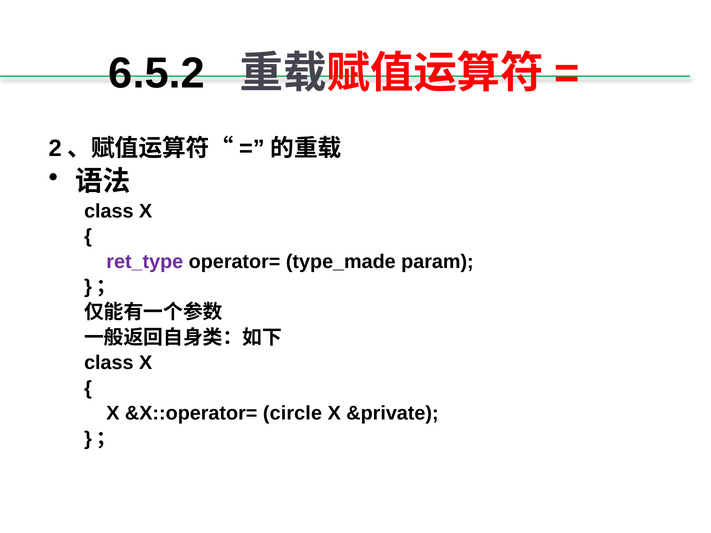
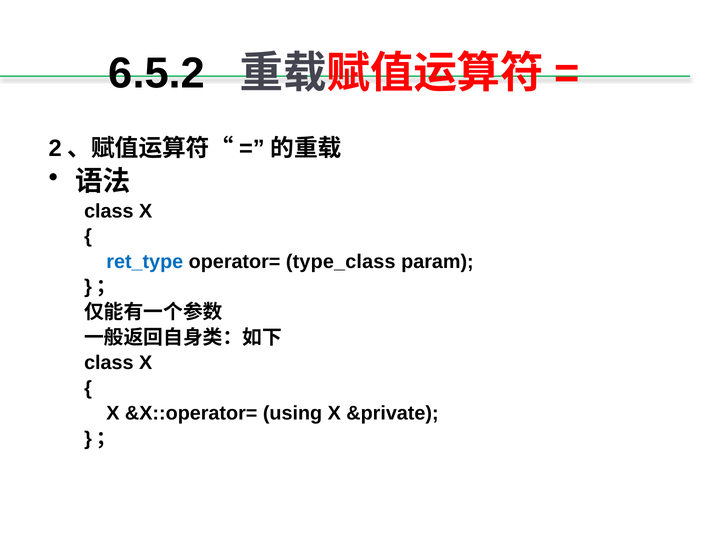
ret_type colour: purple -> blue
type_made: type_made -> type_class
circle: circle -> using
